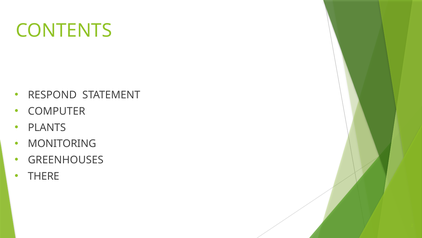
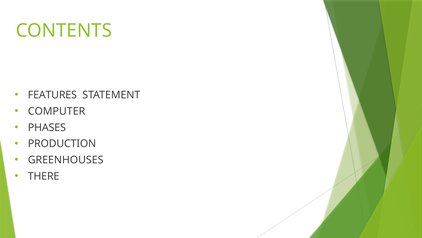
RESPOND: RESPOND -> FEATURES
PLANTS: PLANTS -> PHASES
MONITORING: MONITORING -> PRODUCTION
